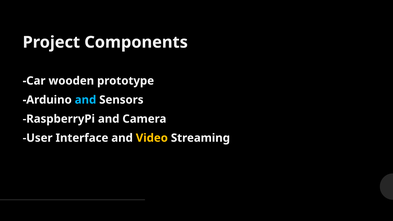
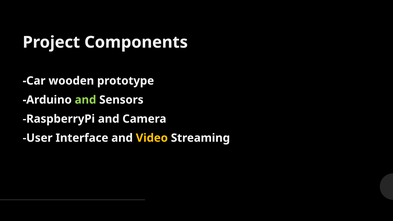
and at (85, 100) colour: light blue -> light green
